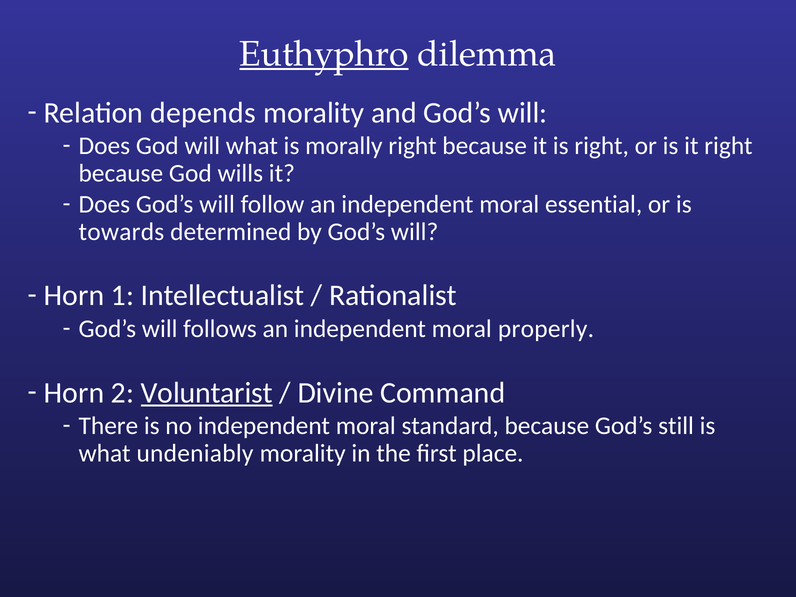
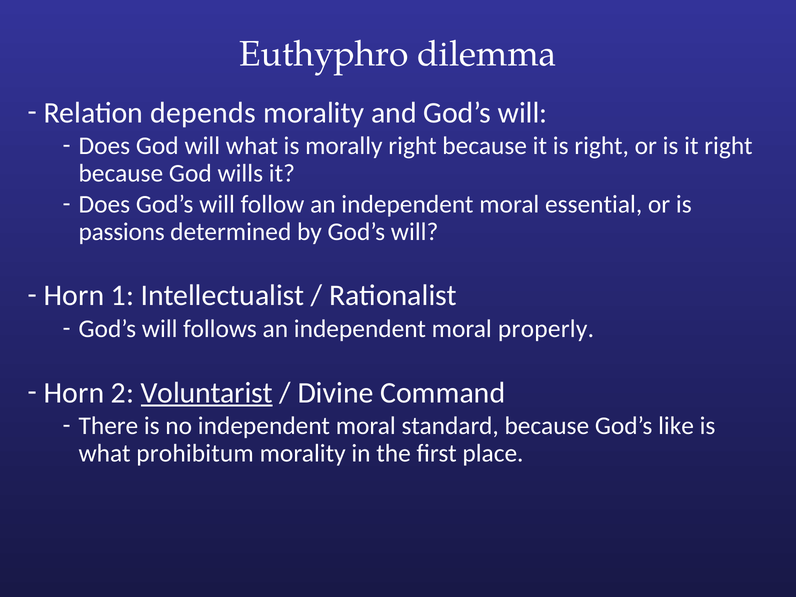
Euthyphro underline: present -> none
towards: towards -> passions
still: still -> like
undeniably: undeniably -> prohibitum
